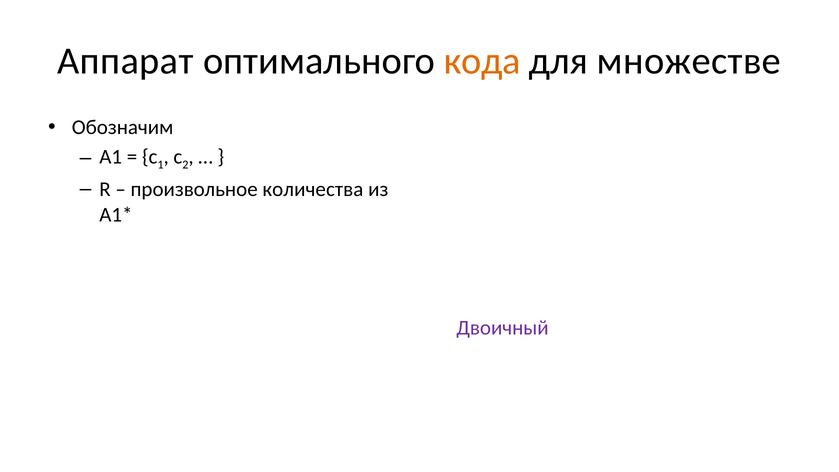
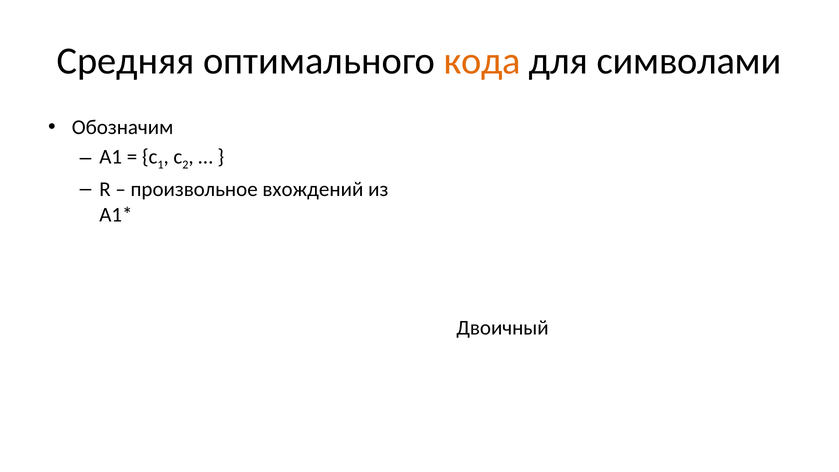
Аппарат: Аппарат -> Средняя
для множестве: множестве -> символами
произвольное количества: количества -> вхождений
Двоичный colour: purple -> black
